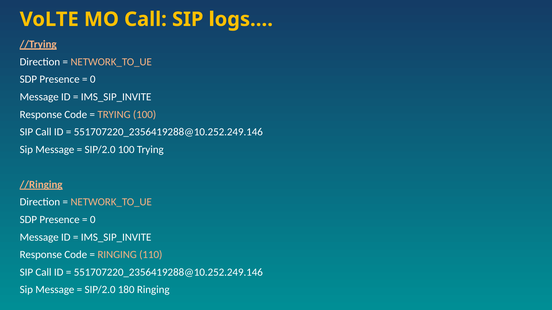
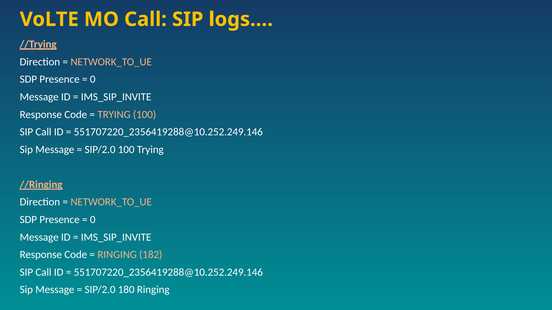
110: 110 -> 182
